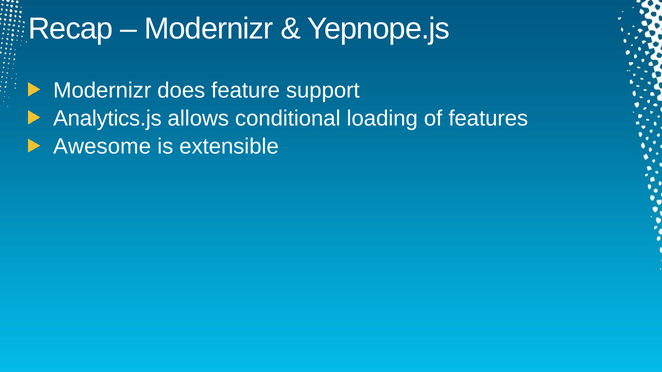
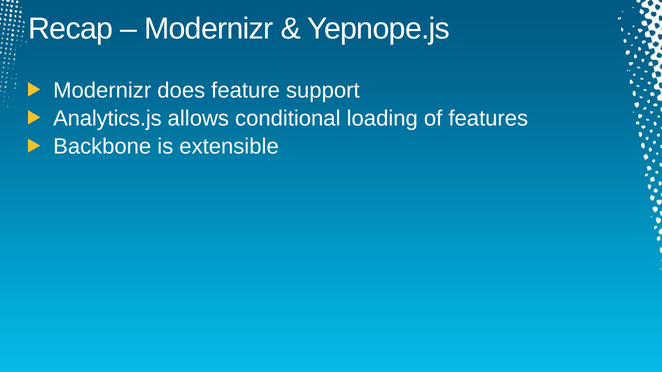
Awesome: Awesome -> Backbone
